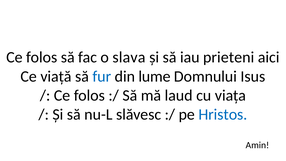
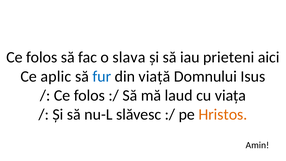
viață: viață -> aplic
lume: lume -> viață
Hristos colour: blue -> orange
